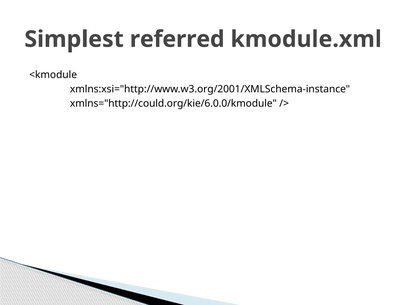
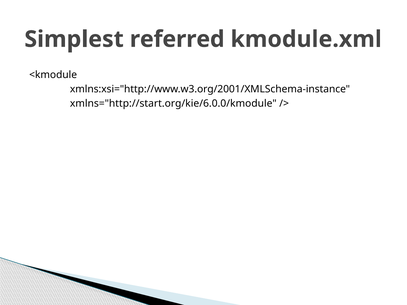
xmlns="http://could.org/kie/6.0.0/kmodule: xmlns="http://could.org/kie/6.0.0/kmodule -> xmlns="http://start.org/kie/6.0.0/kmodule
